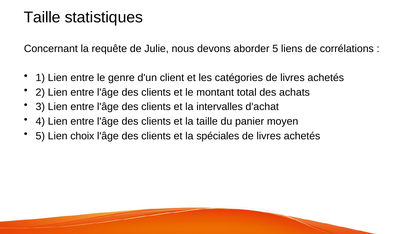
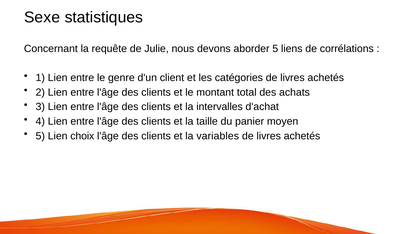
Taille at (42, 18): Taille -> Sexe
spéciales: spéciales -> variables
